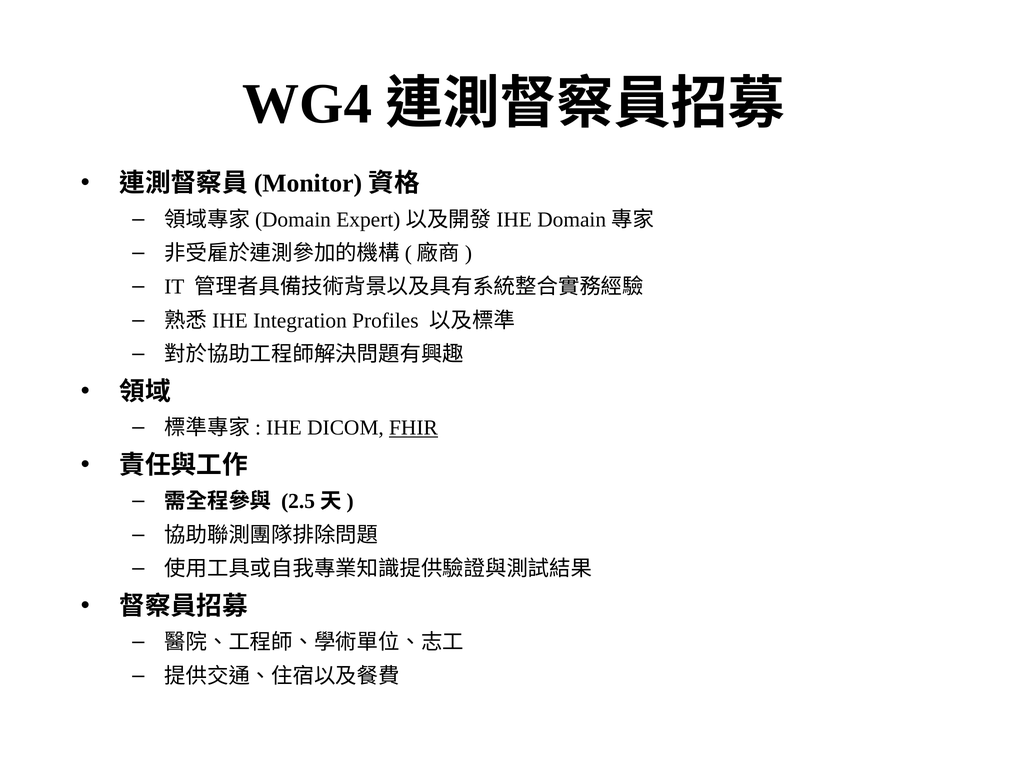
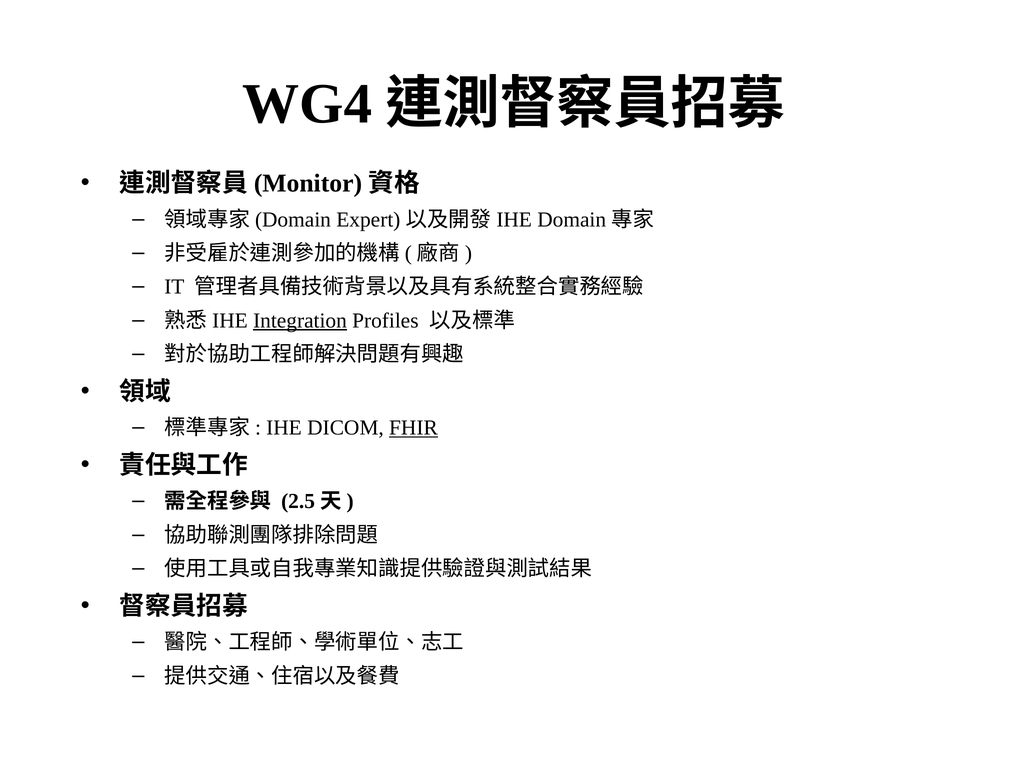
Integration underline: none -> present
